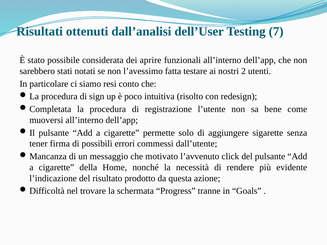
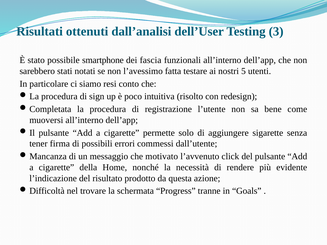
7: 7 -> 3
considerata: considerata -> smartphone
aprire: aprire -> fascia
2: 2 -> 5
